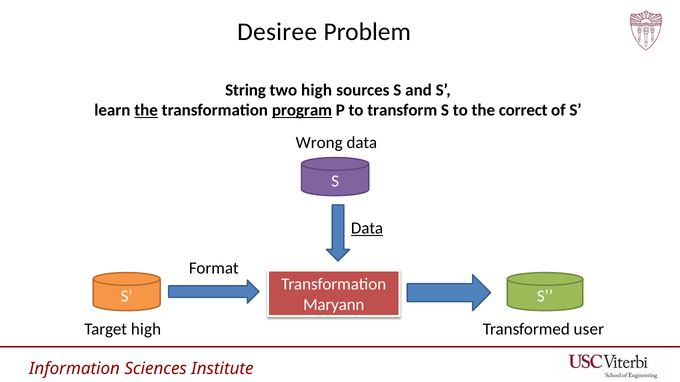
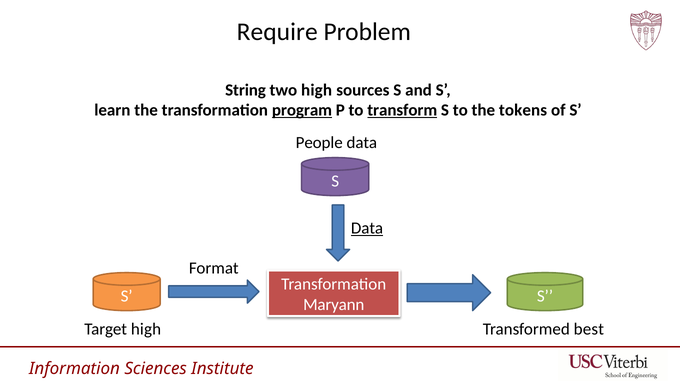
Desiree: Desiree -> Require
the at (146, 110) underline: present -> none
transform underline: none -> present
correct: correct -> tokens
Wrong: Wrong -> People
user: user -> best
